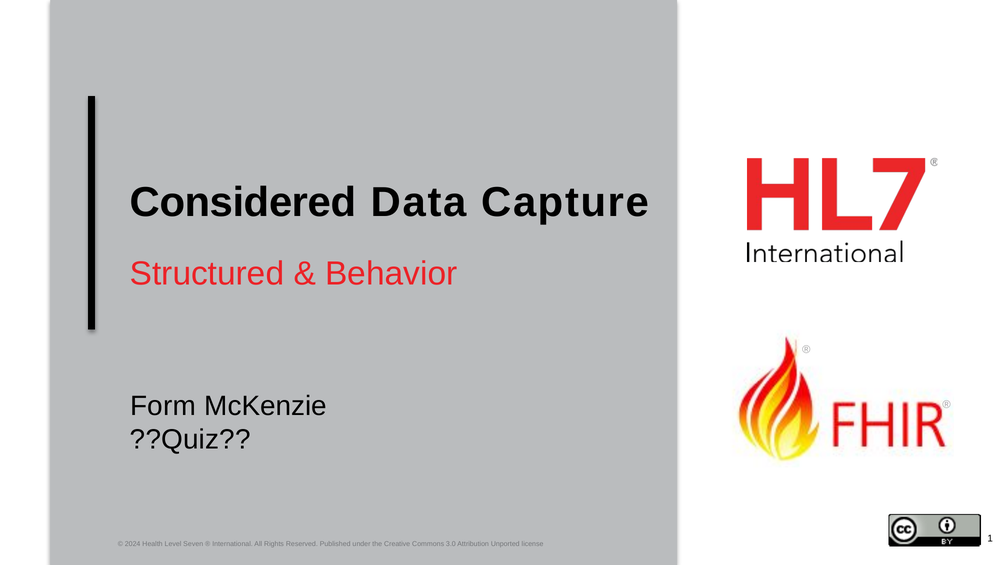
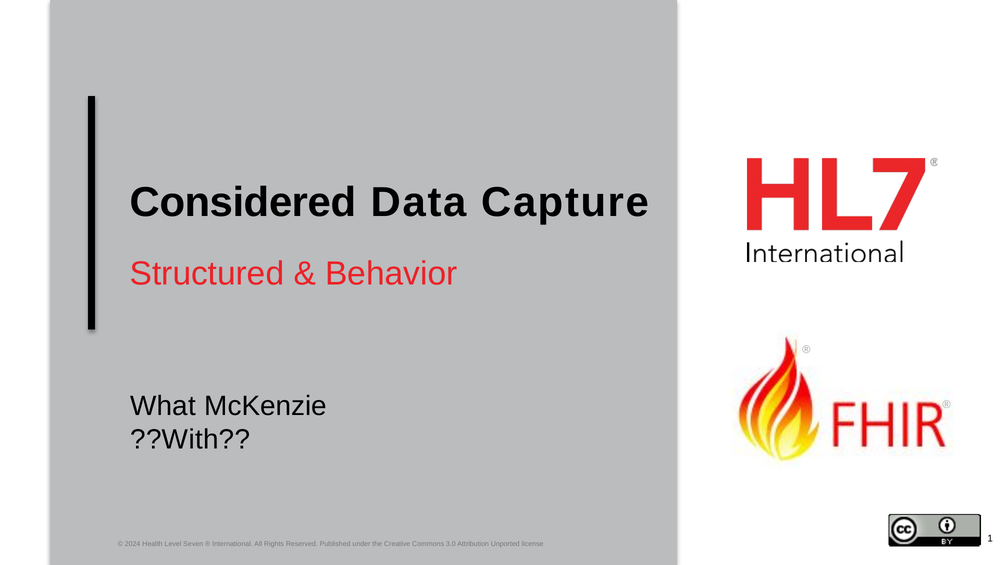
Form: Form -> What
??Quiz: ??Quiz -> ??With
